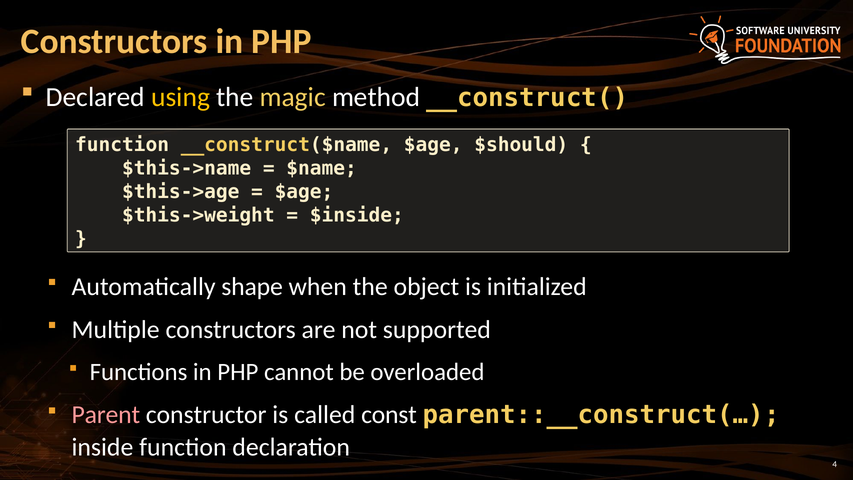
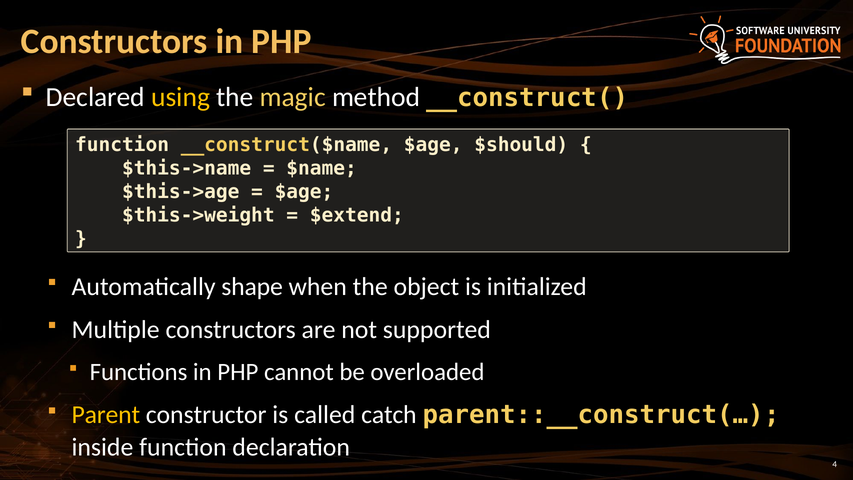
$inside: $inside -> $extend
Parent colour: pink -> yellow
const: const -> catch
